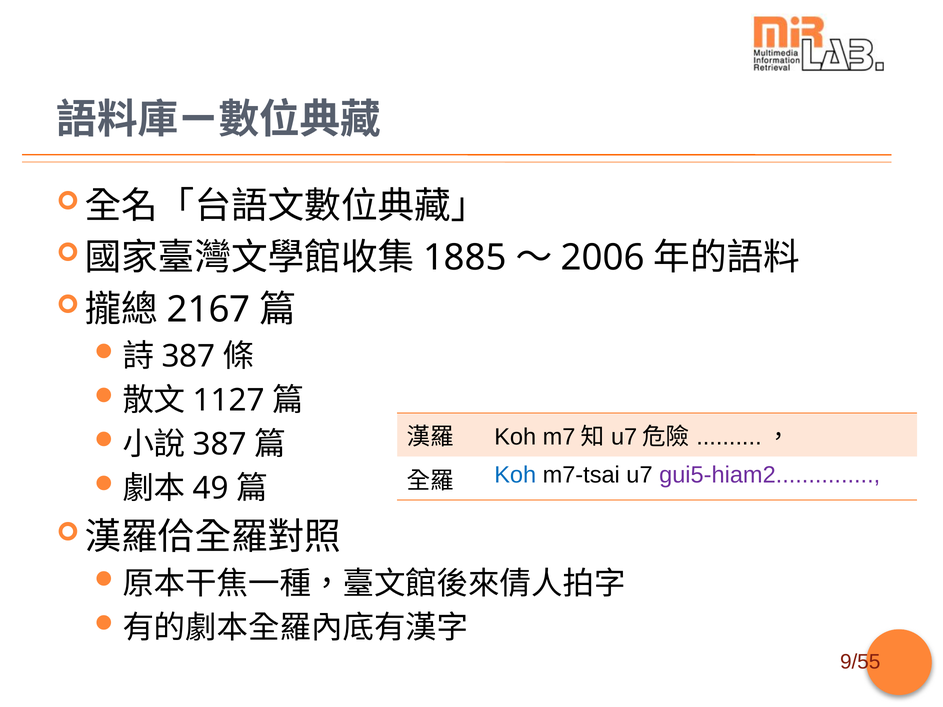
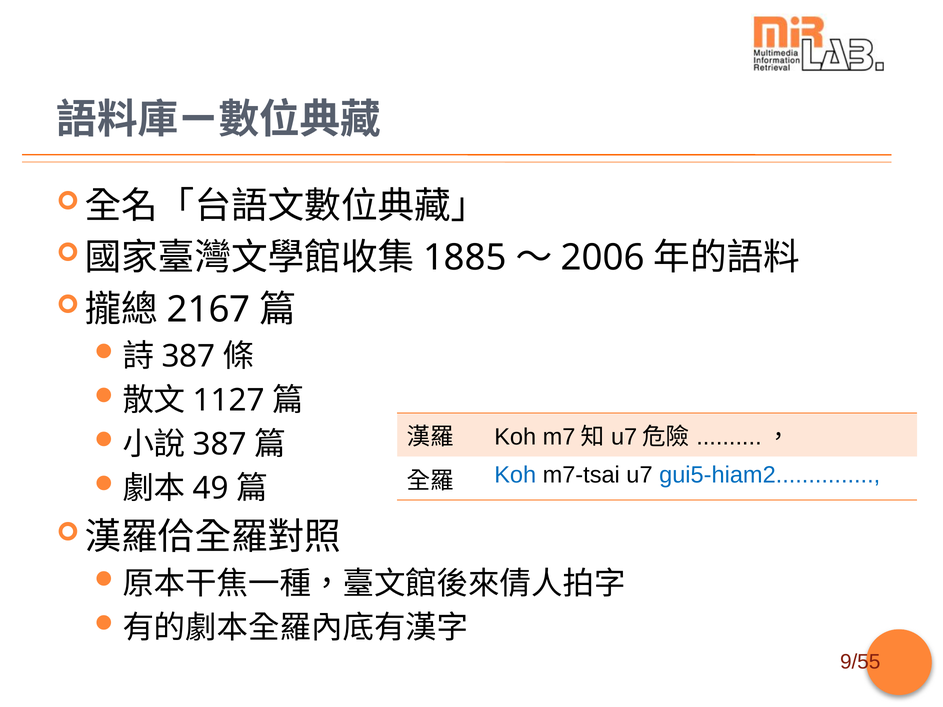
gui5-hiam2 colour: purple -> blue
